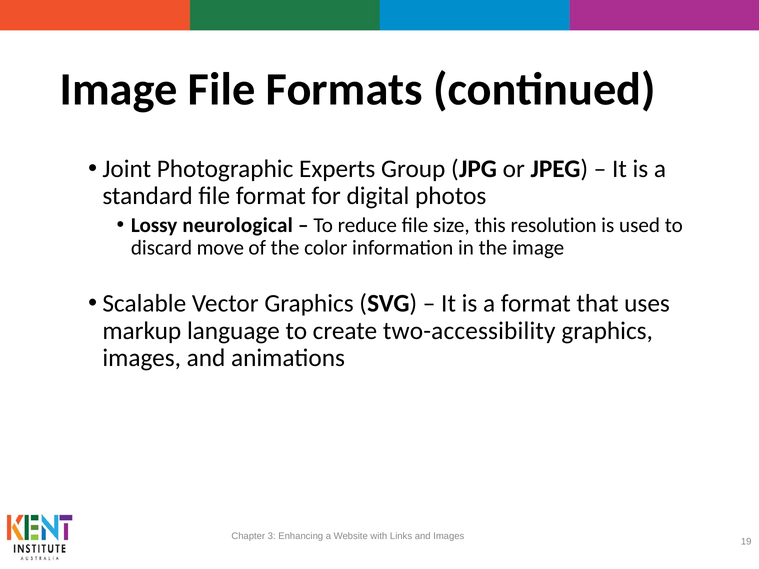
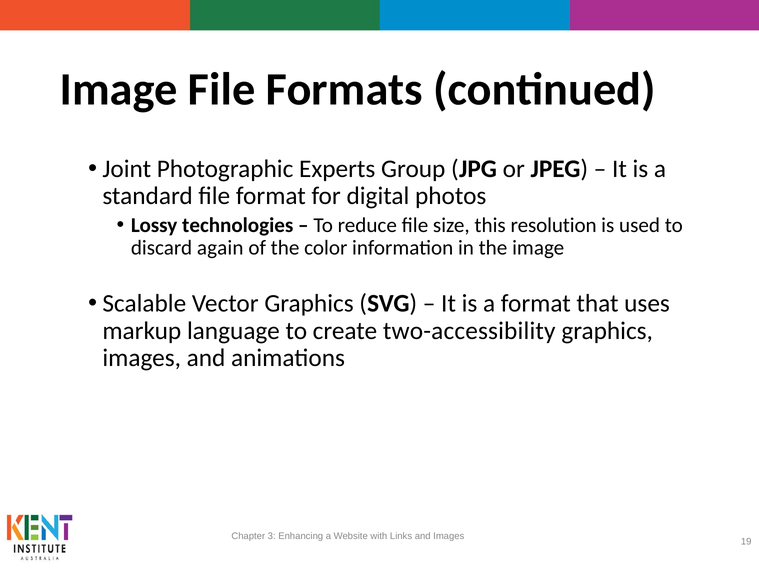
neurological: neurological -> technologies
move: move -> again
